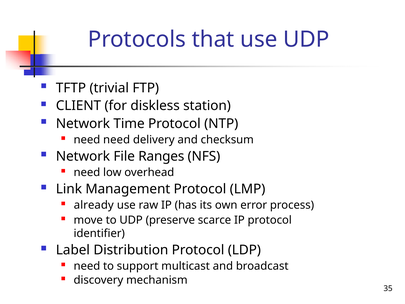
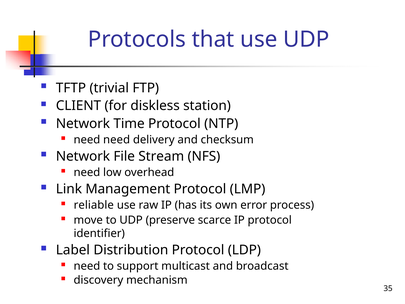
Ranges: Ranges -> Stream
already: already -> reliable
